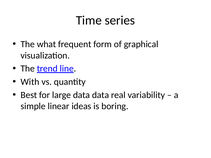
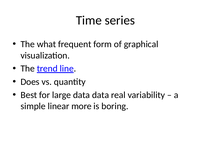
With: With -> Does
ideas: ideas -> more
